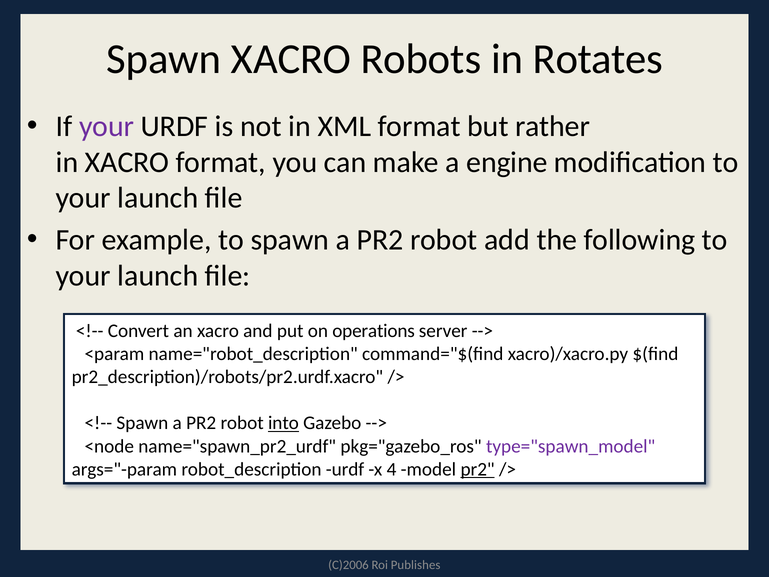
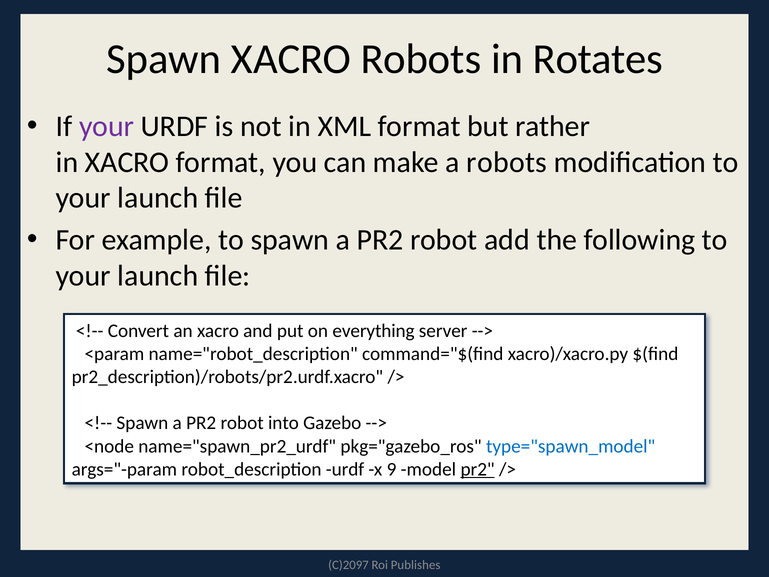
a engine: engine -> robots
operations: operations -> everything
into underline: present -> none
type="spawn_model colour: purple -> blue
4: 4 -> 9
C)2006: C)2006 -> C)2097
